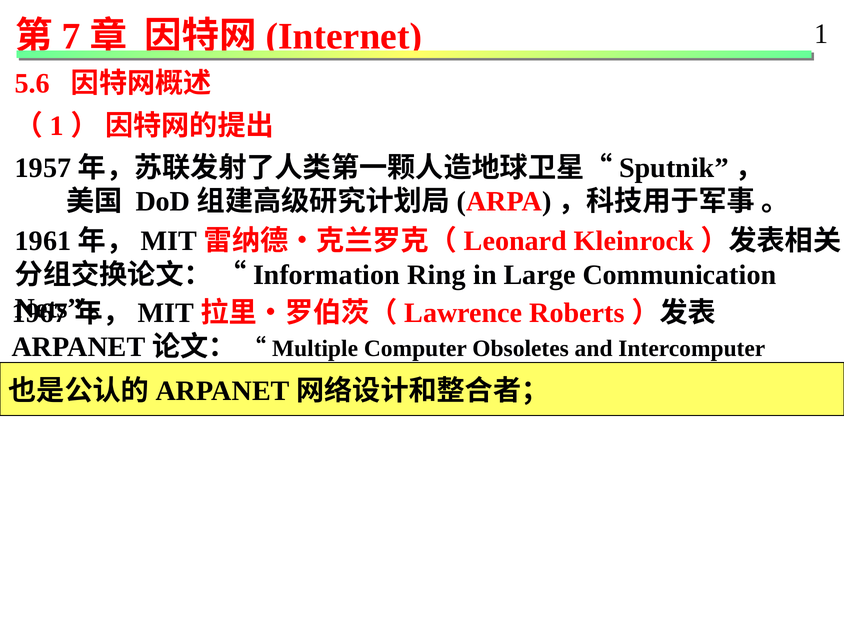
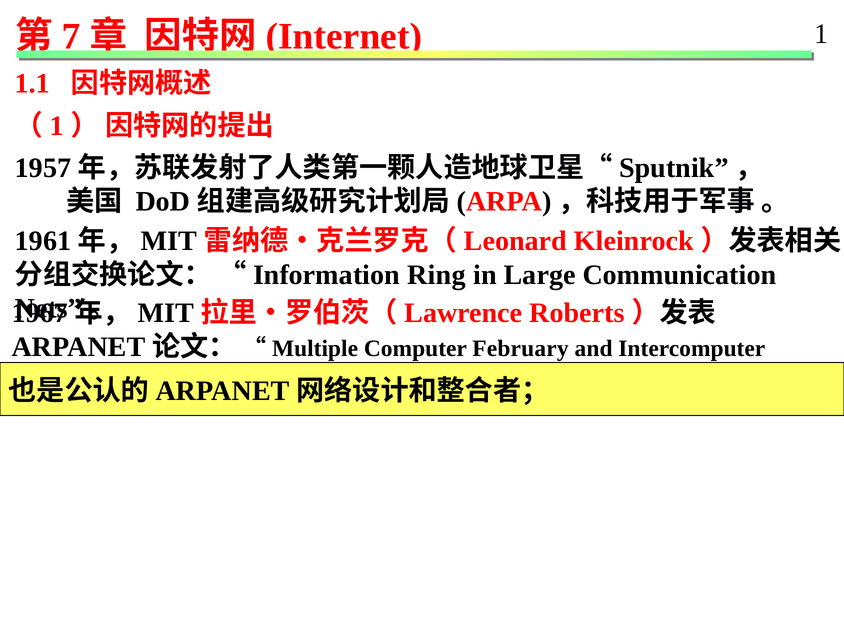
5.6: 5.6 -> 1.1
Obsoletes: Obsoletes -> February
